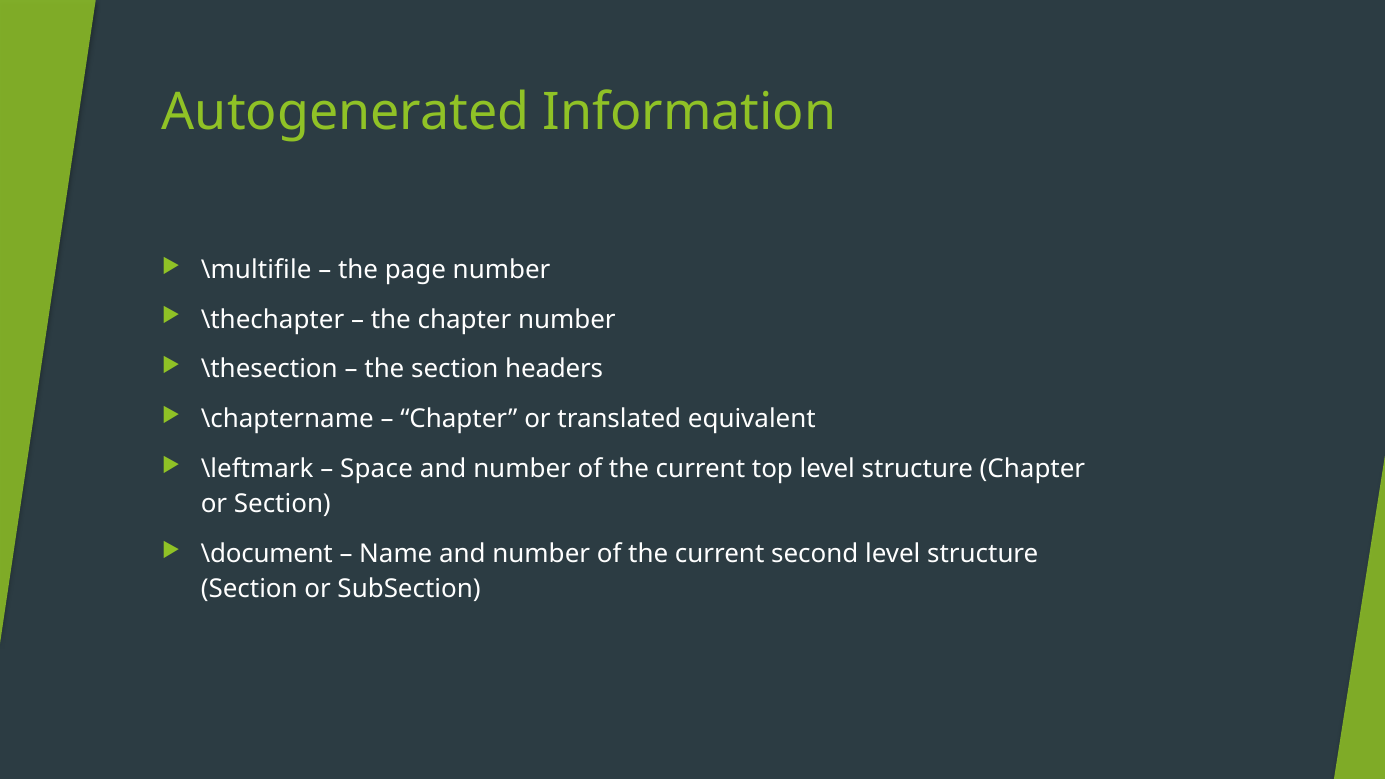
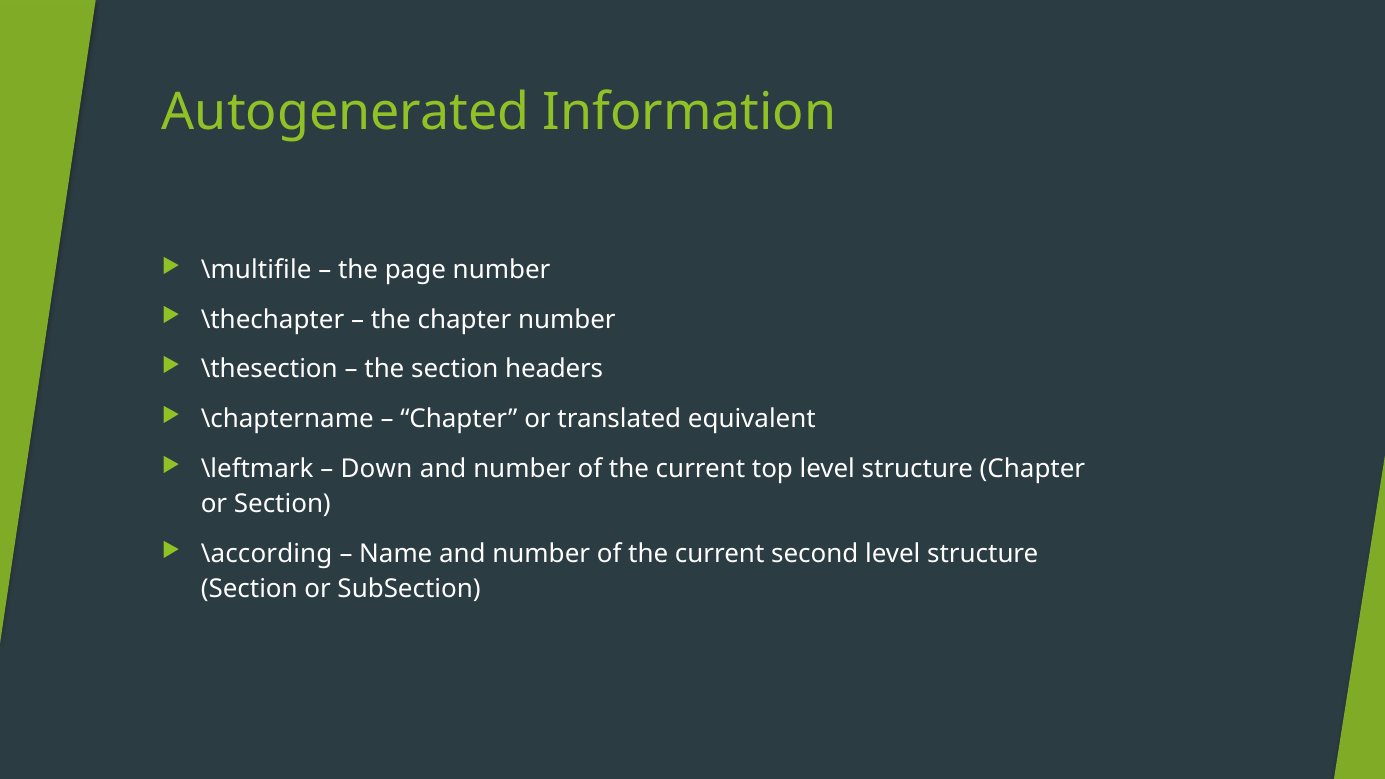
Space: Space -> Down
\document: \document -> \according
